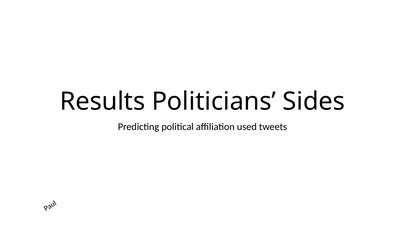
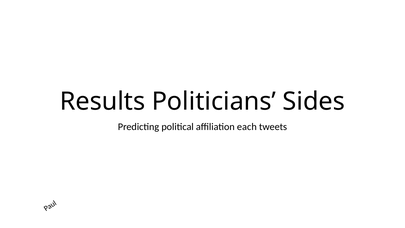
used: used -> each
